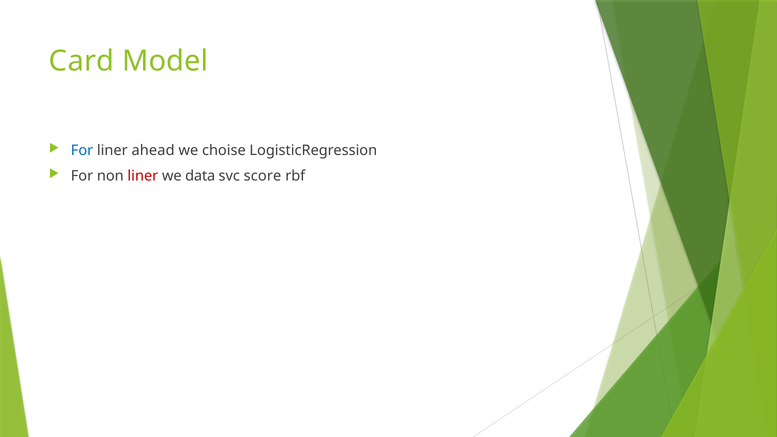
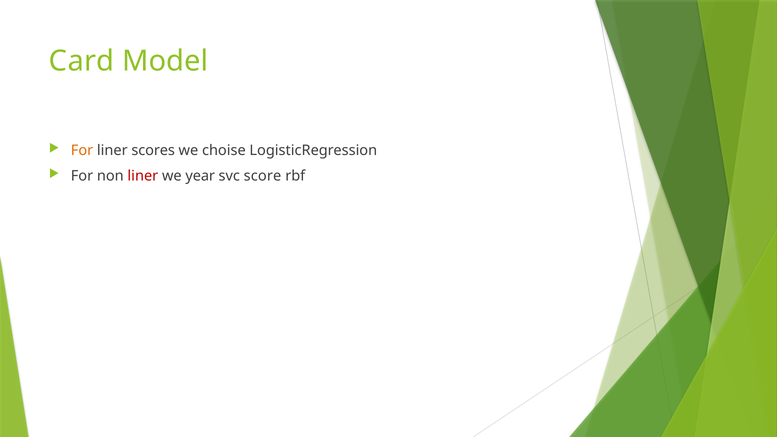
For at (82, 150) colour: blue -> orange
ahead: ahead -> scores
data: data -> year
